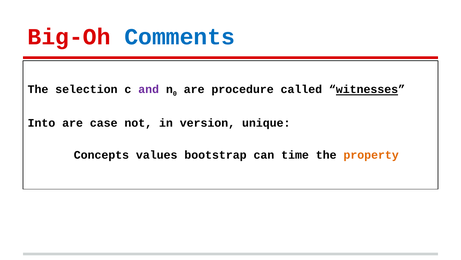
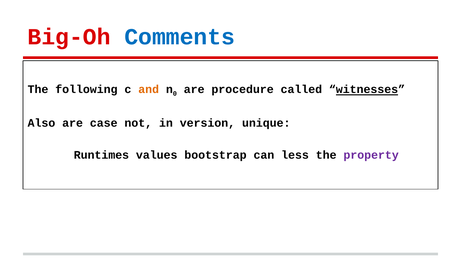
selection: selection -> following
and colour: purple -> orange
Into: Into -> Also
Concepts: Concepts -> Runtimes
time: time -> less
property colour: orange -> purple
